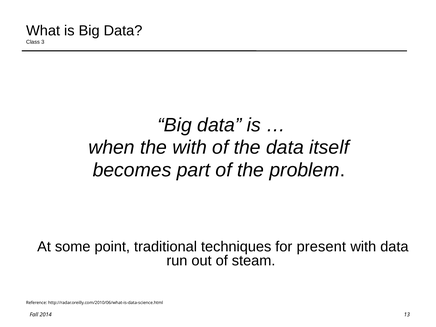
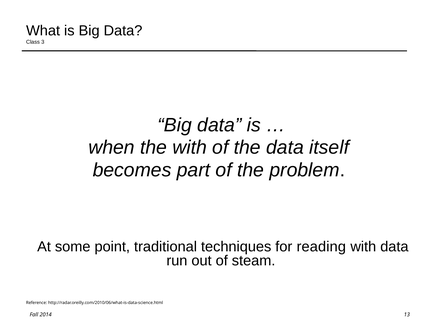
present: present -> reading
